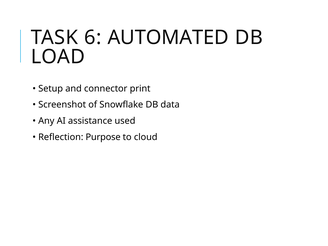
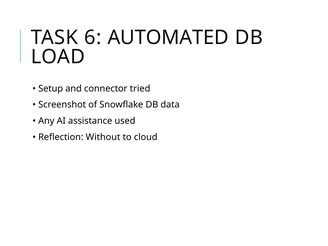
print: print -> tried
Purpose: Purpose -> Without
